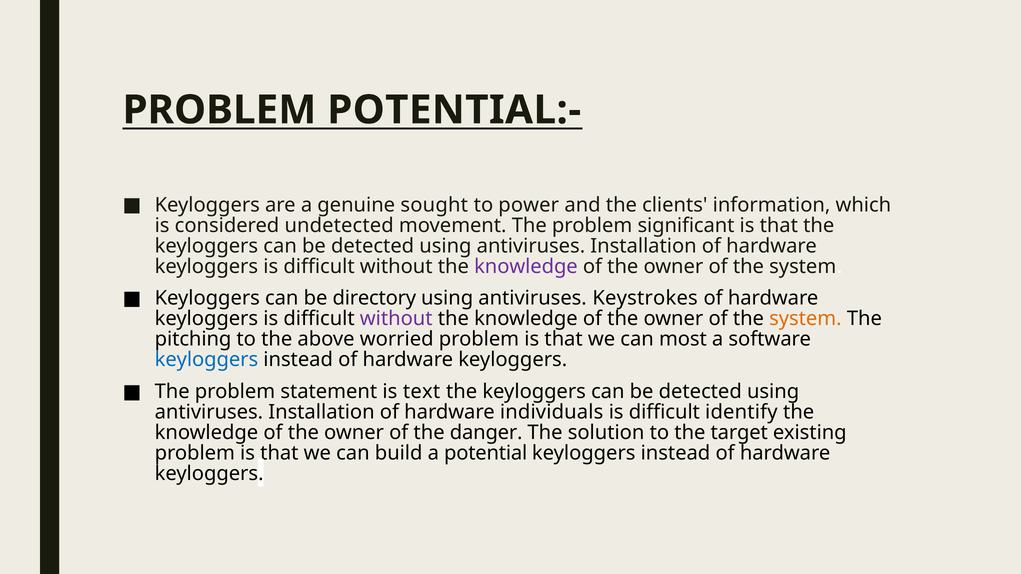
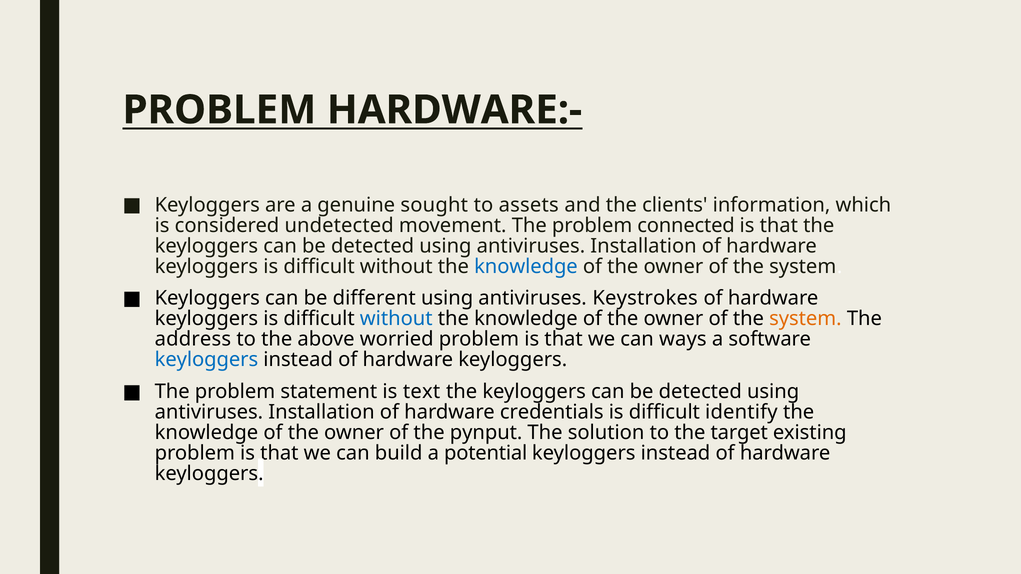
POTENTIAL:-: POTENTIAL:- -> HARDWARE:-
power: power -> assets
significant: significant -> connected
knowledge at (526, 266) colour: purple -> blue
directory: directory -> different
without at (396, 319) colour: purple -> blue
pitching: pitching -> address
most: most -> ways
individuals: individuals -> credentials
danger: danger -> pynput
